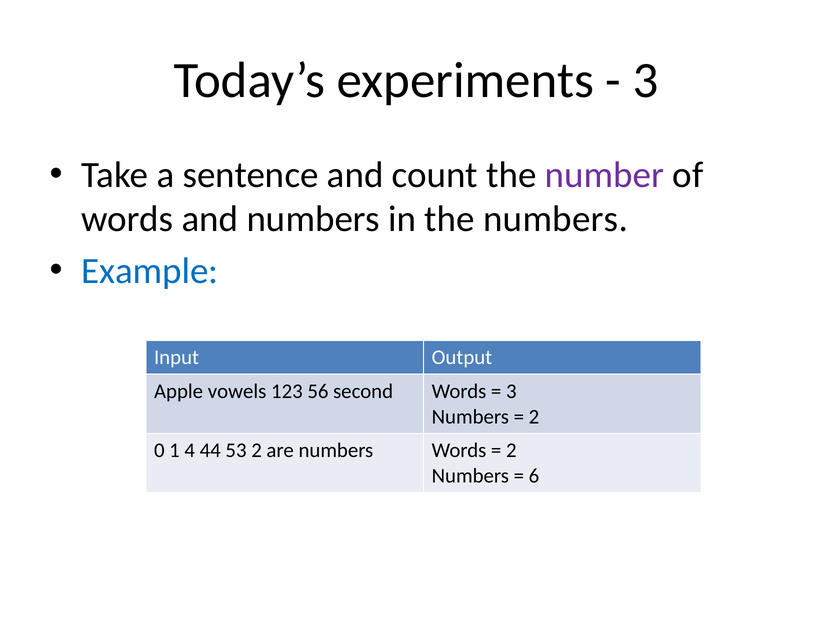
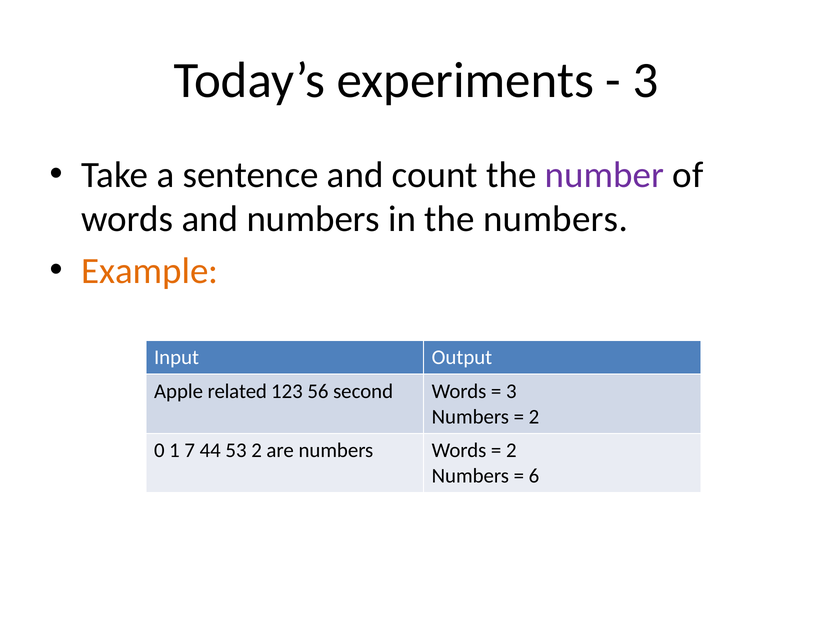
Example colour: blue -> orange
vowels: vowels -> related
4: 4 -> 7
